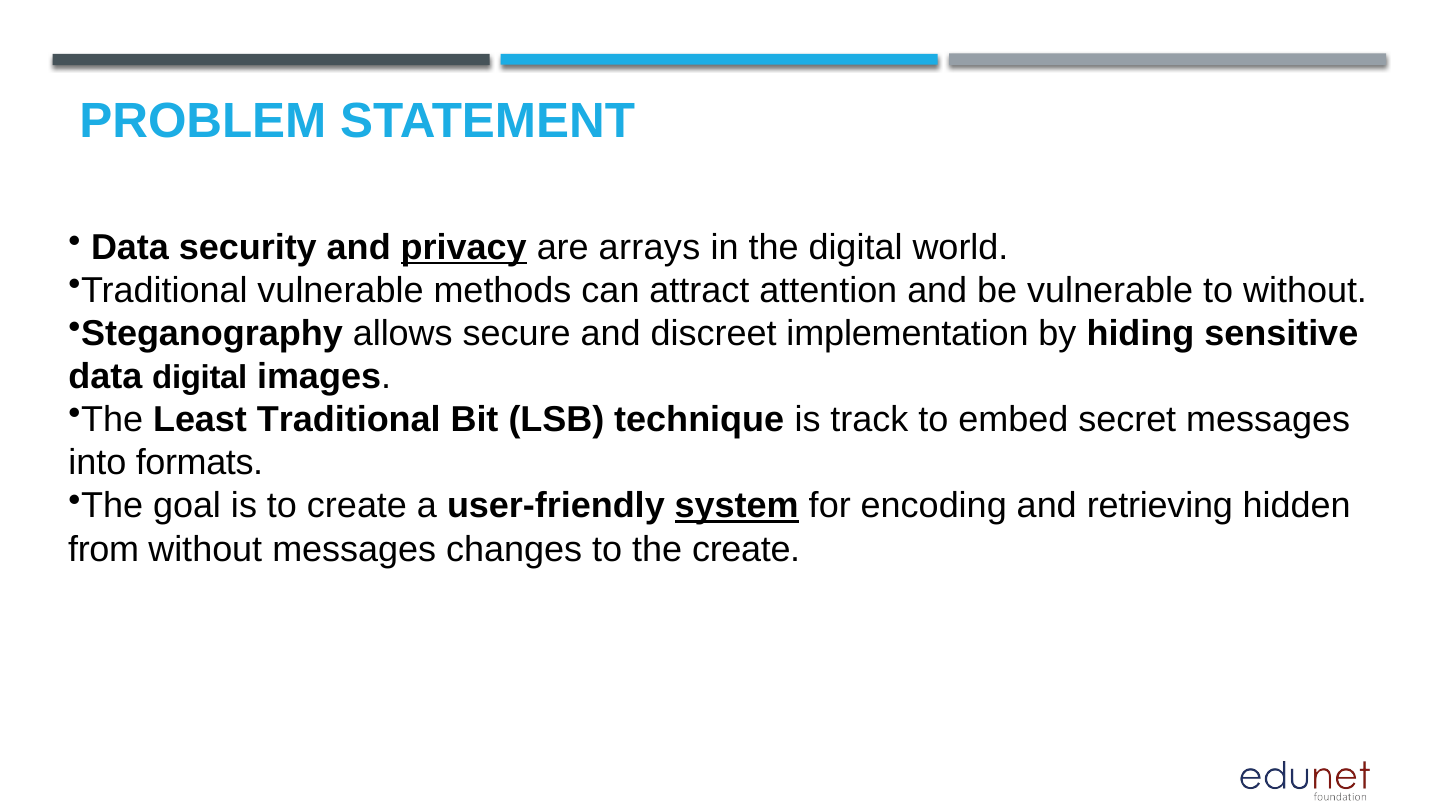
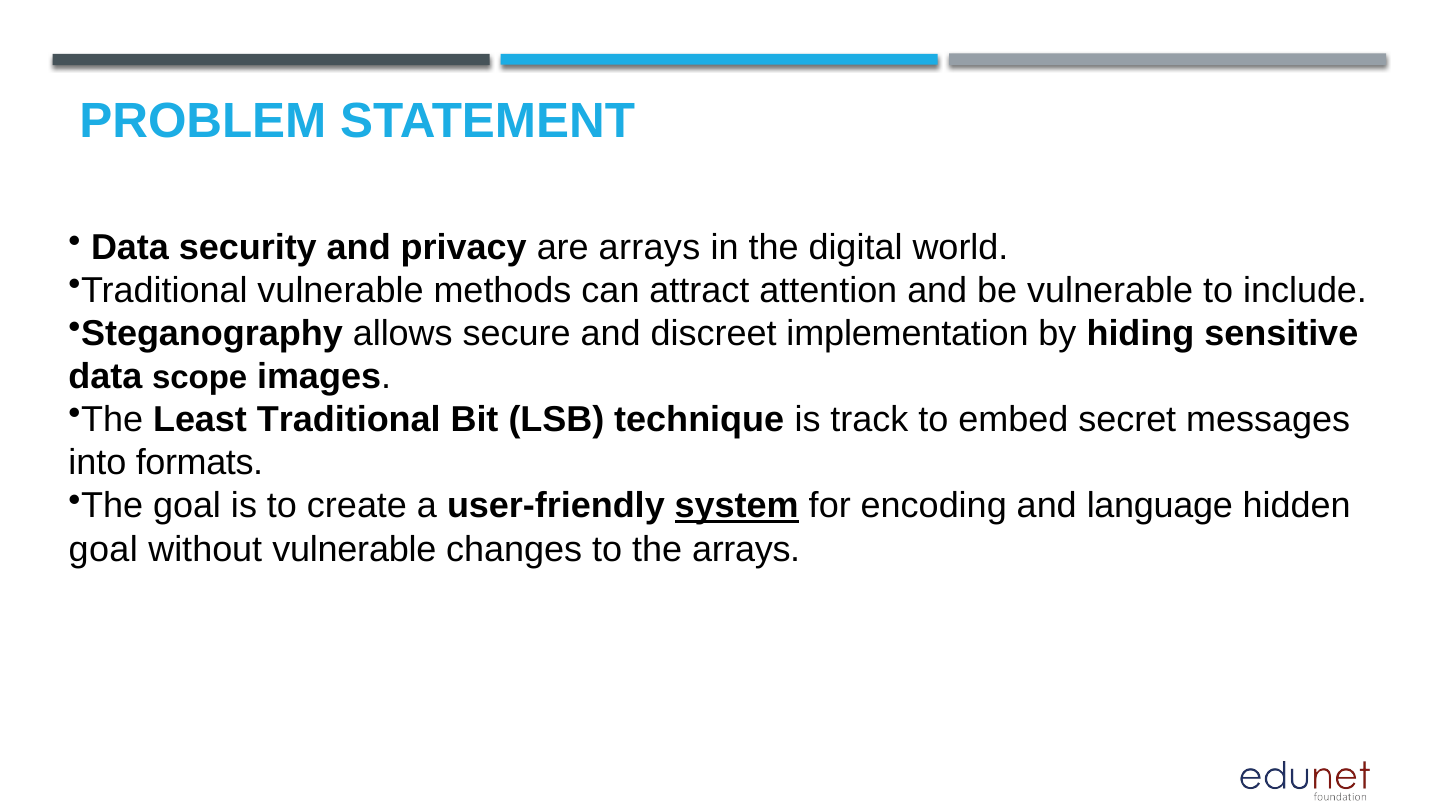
privacy underline: present -> none
to without: without -> include
data digital: digital -> scope
retrieving: retrieving -> language
from at (104, 549): from -> goal
without messages: messages -> vulnerable
the create: create -> arrays
